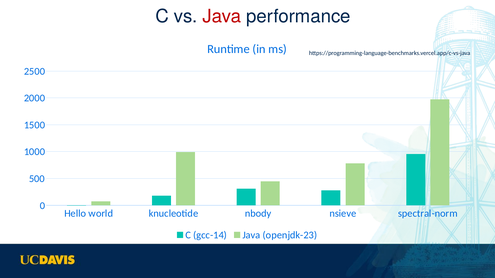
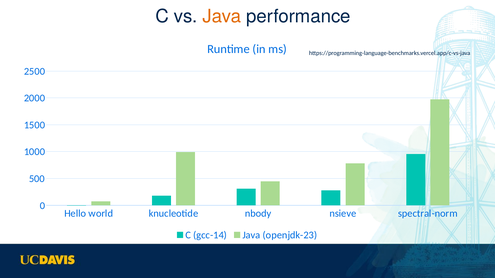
Java at (222, 17) colour: red -> orange
